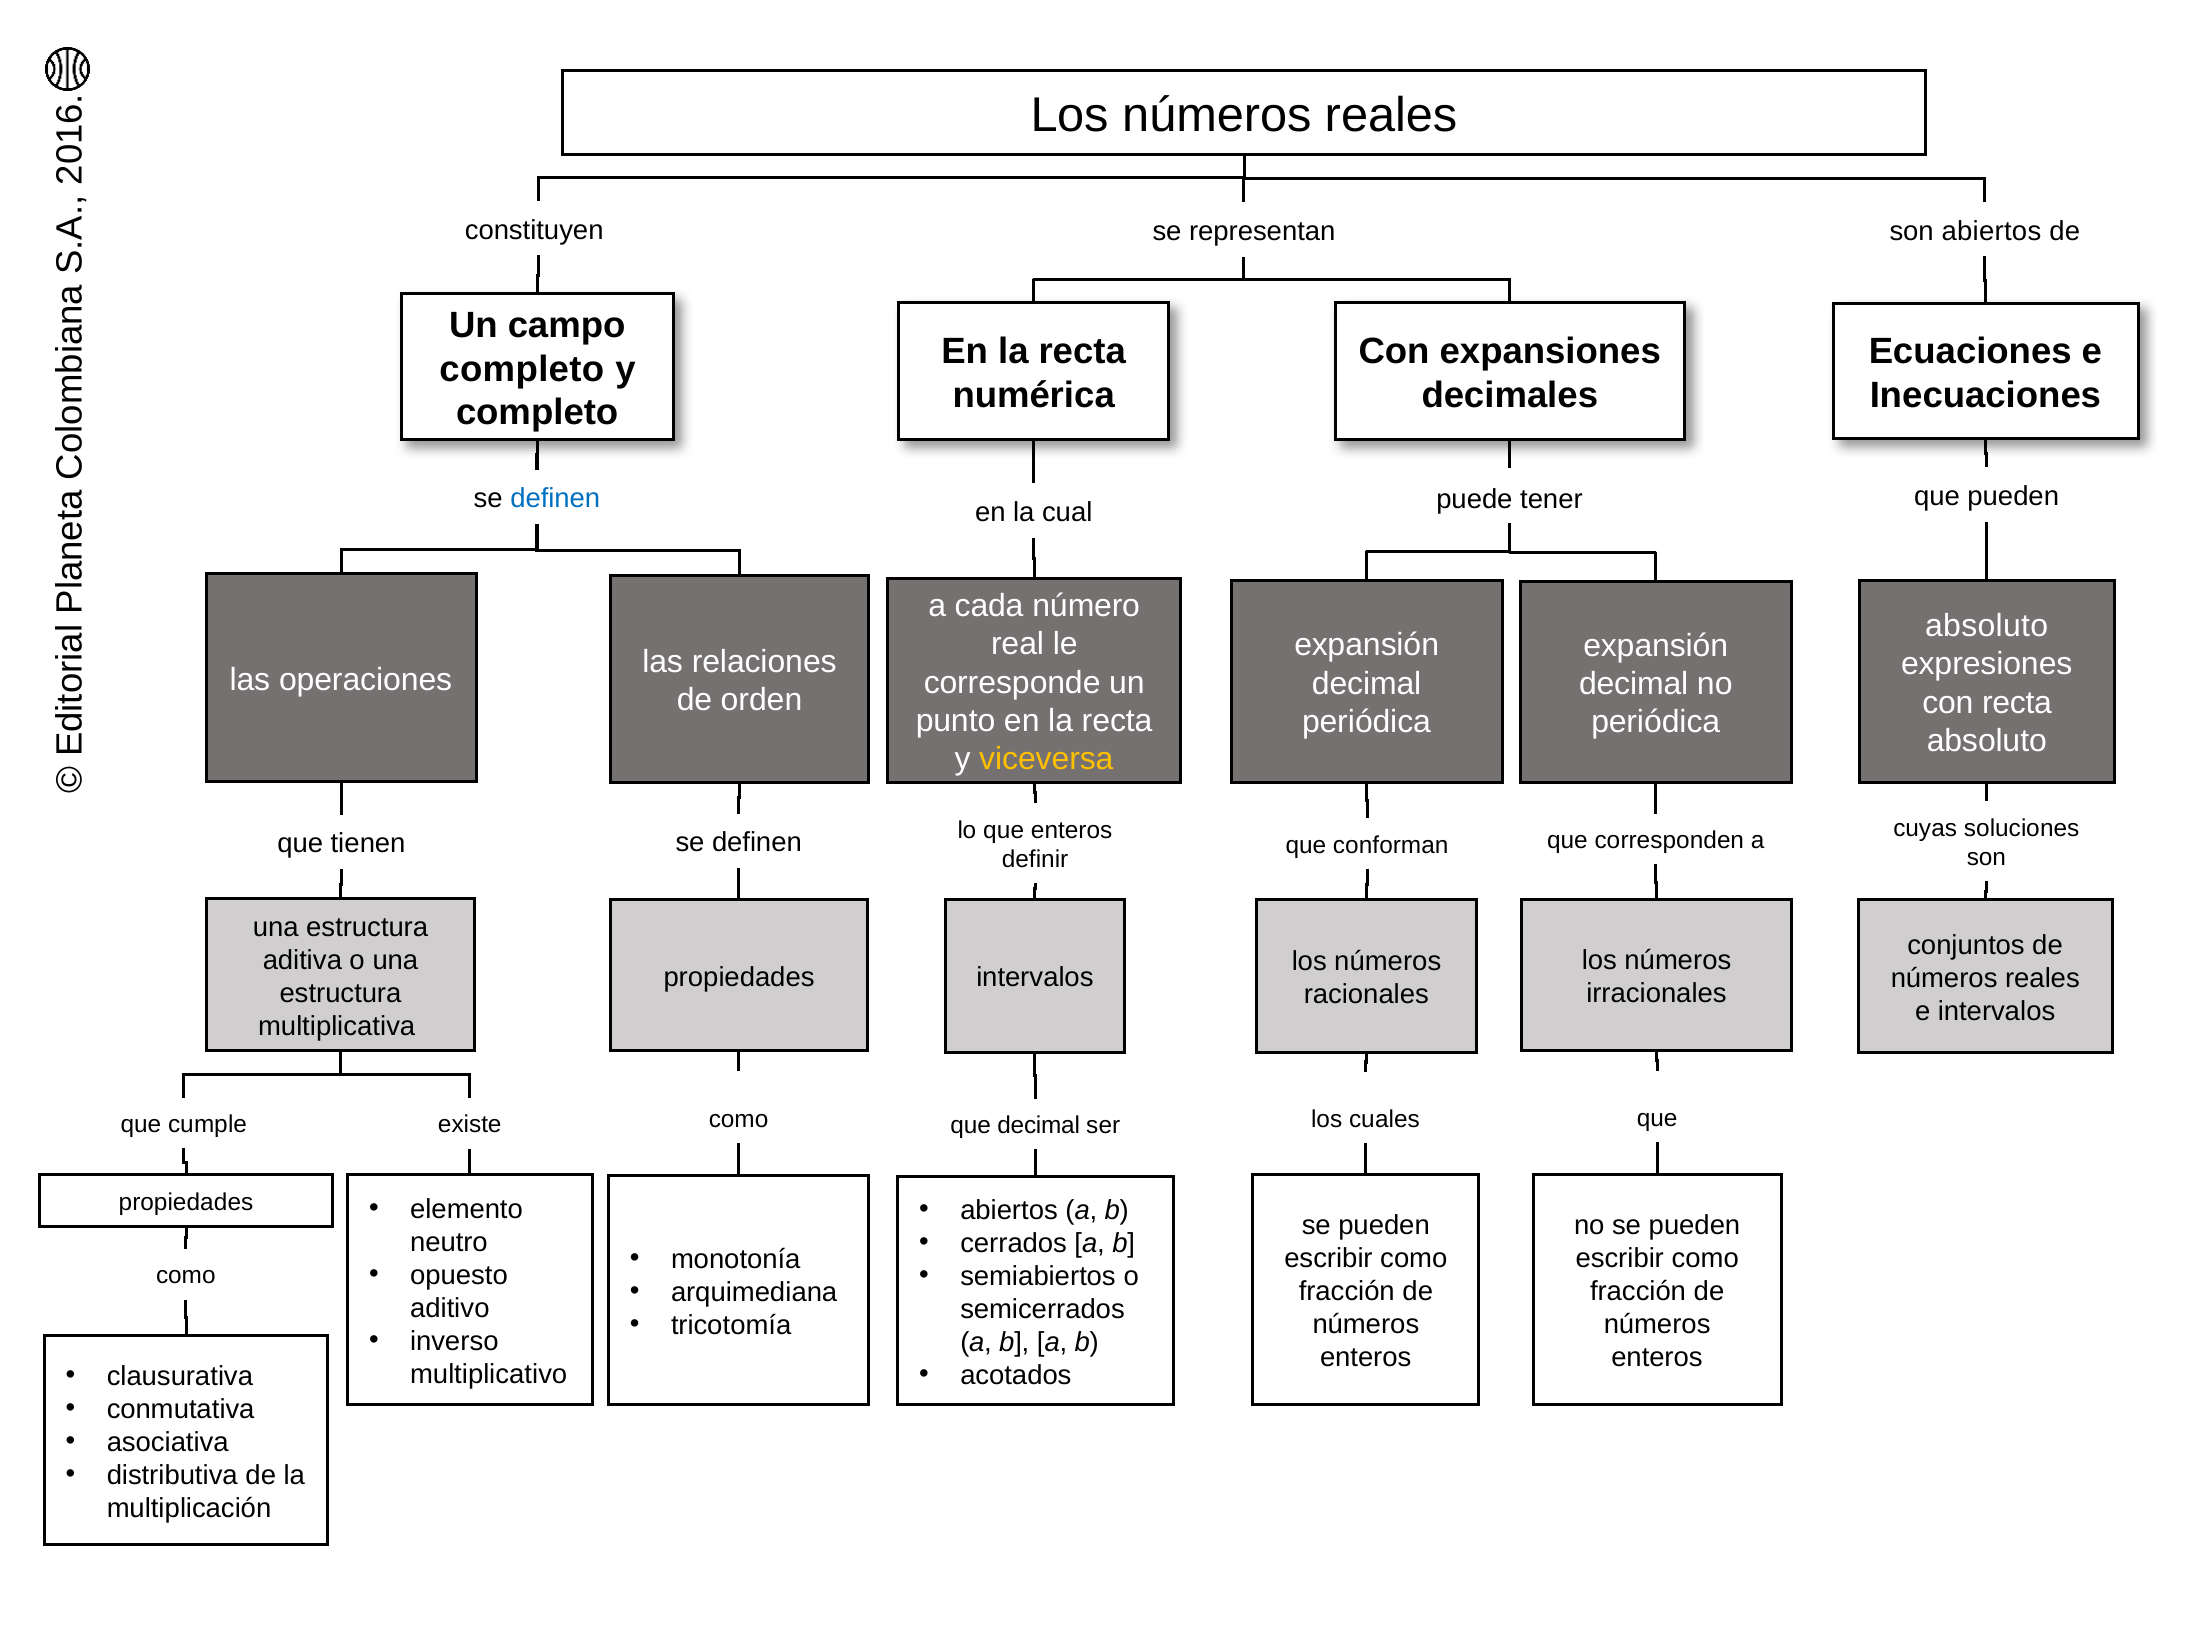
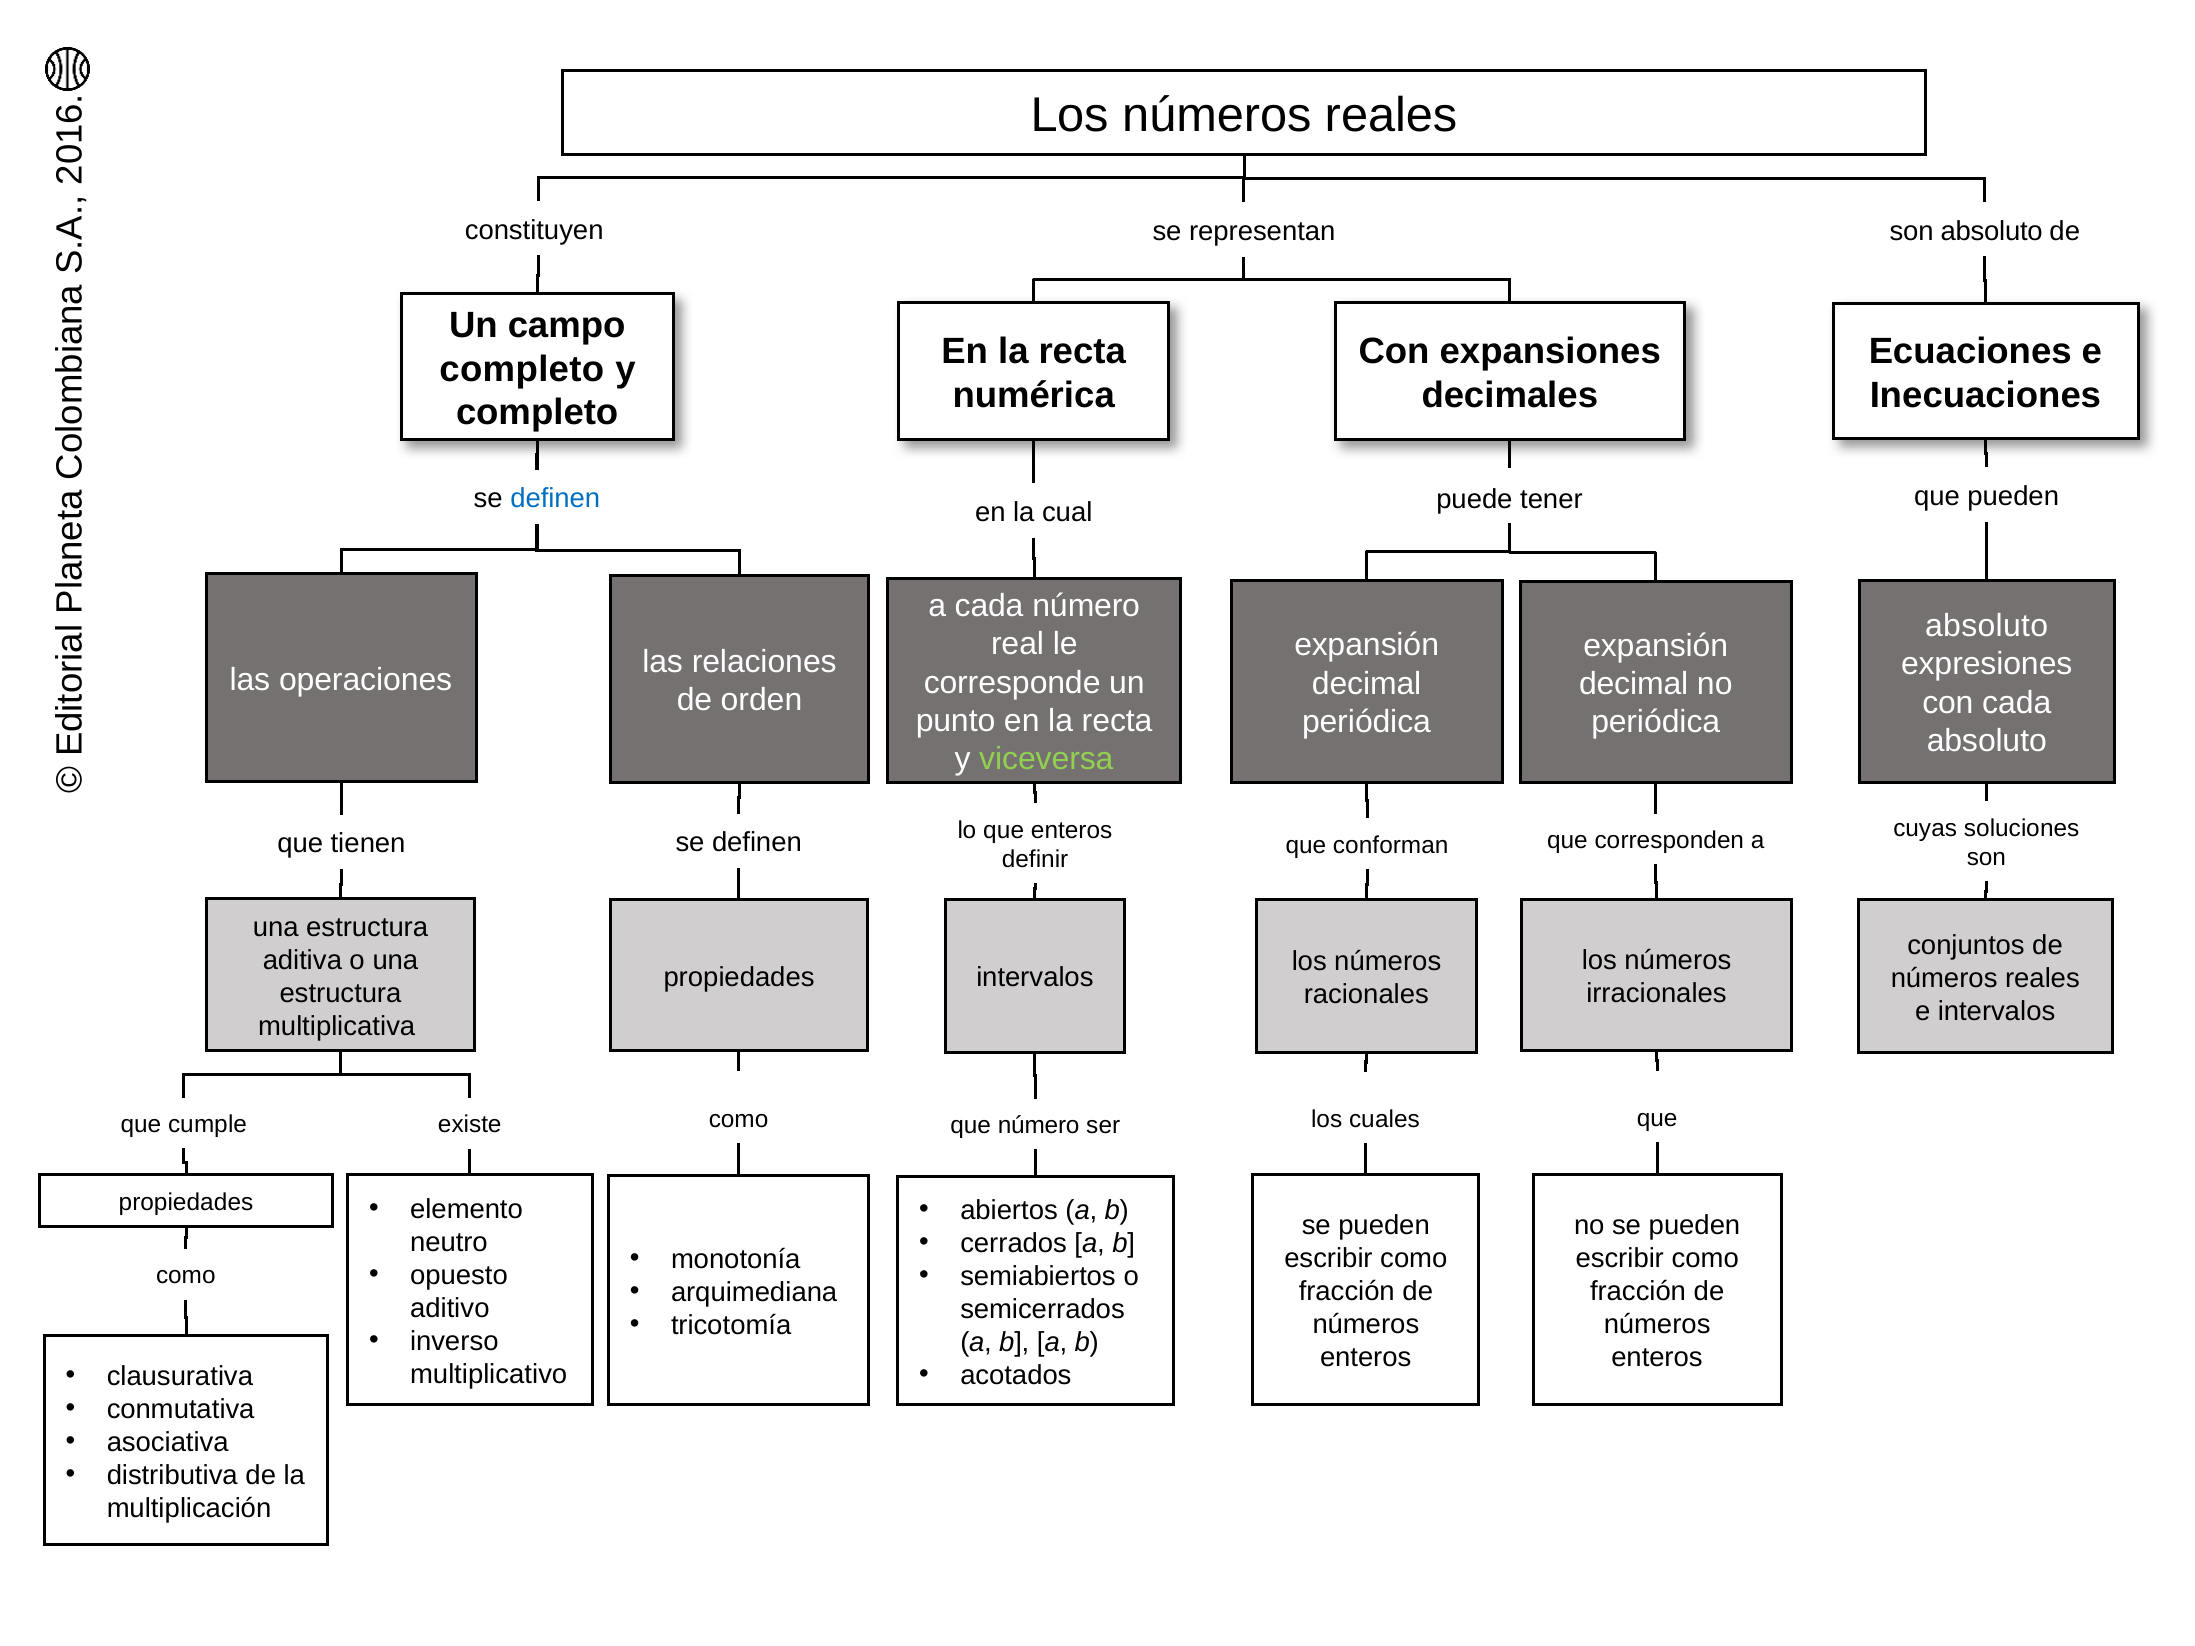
son abiertos: abiertos -> absoluto
con recta: recta -> cada
viceversa colour: yellow -> light green
que decimal: decimal -> número
